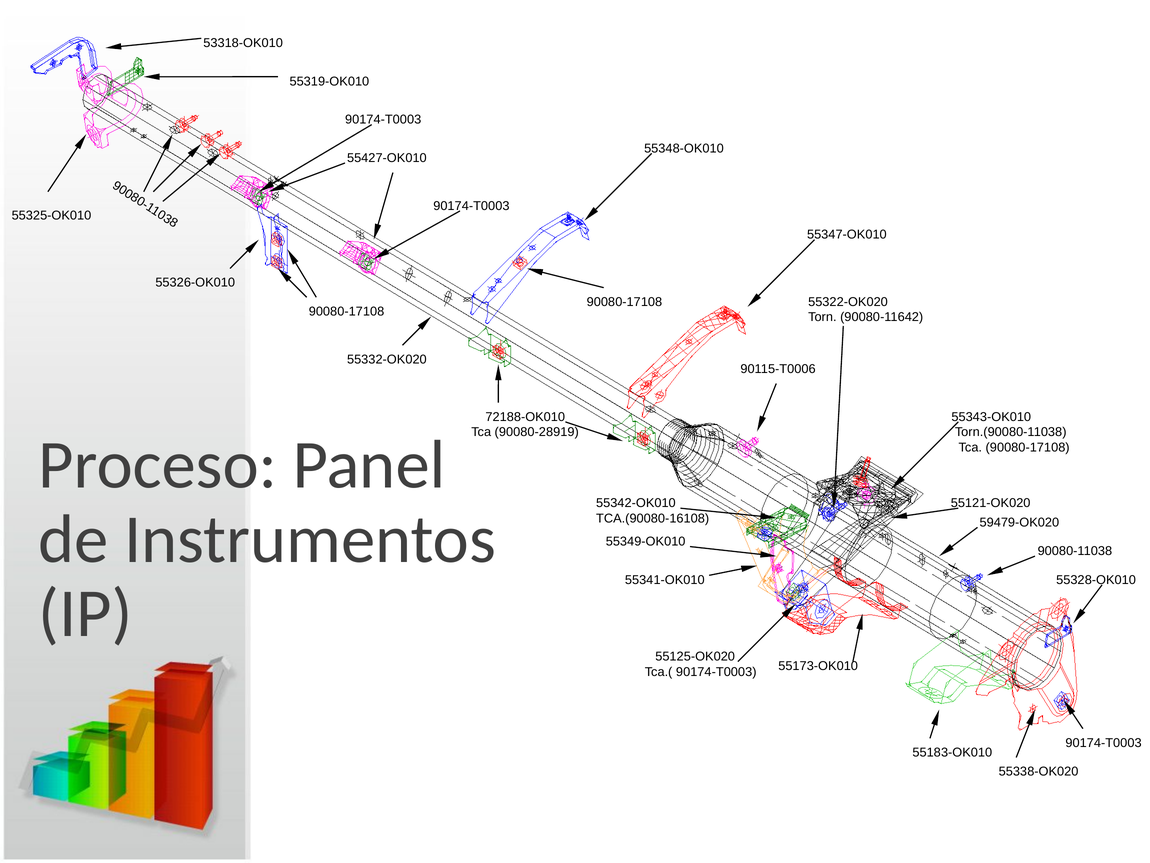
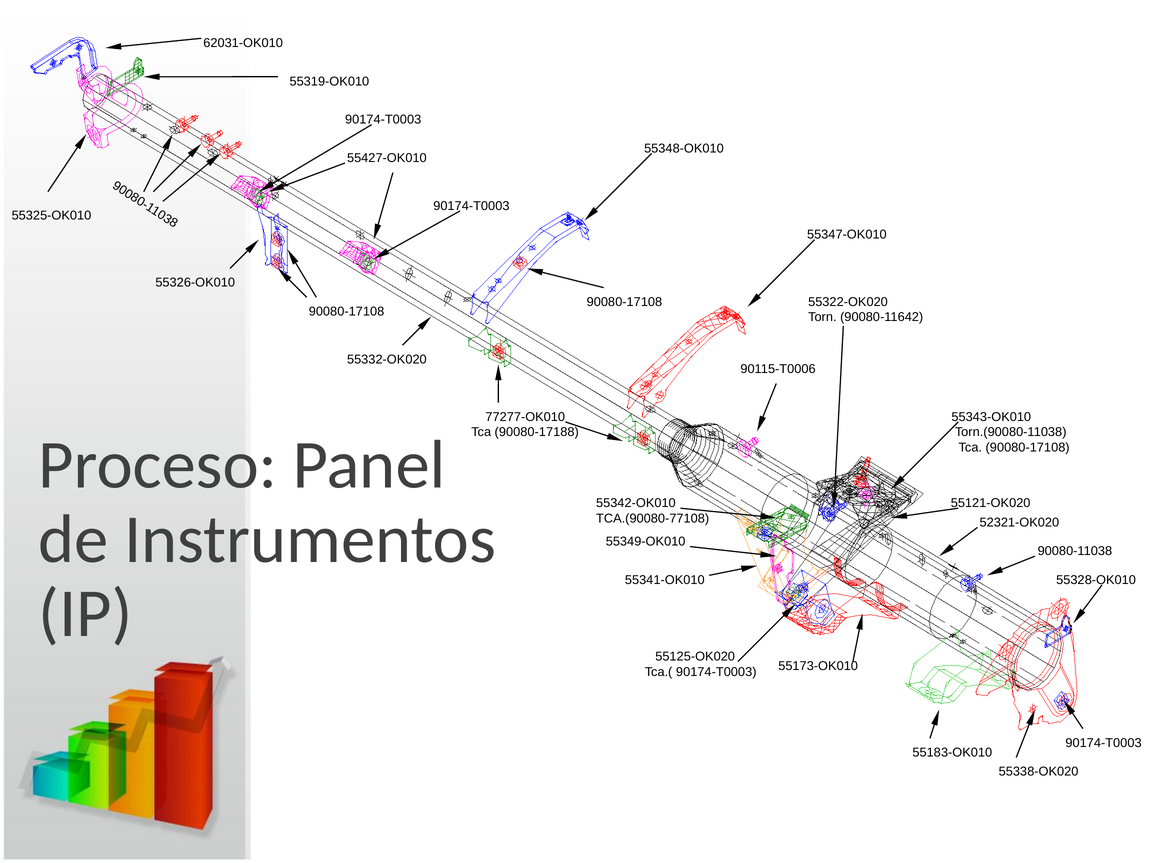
53318-OK010: 53318-OK010 -> 62031-OK010
72188-OK010: 72188-OK010 -> 77277-OK010
90080-28919: 90080-28919 -> 90080-17188
TCA.(90080-16108: TCA.(90080-16108 -> TCA.(90080-77108
59479-OK020: 59479-OK020 -> 52321-OK020
